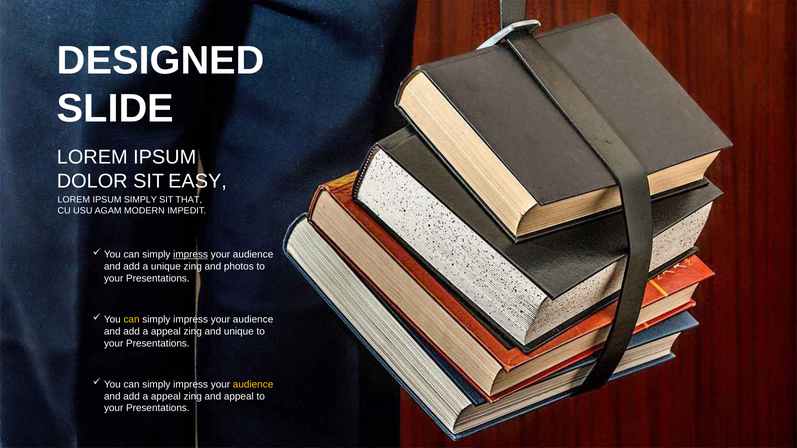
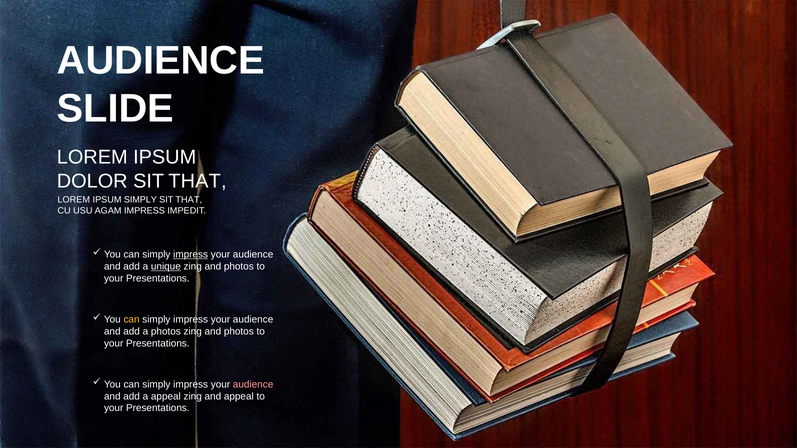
DESIGNED at (161, 61): DESIGNED -> AUDIENCE
DOLOR SIT EASY: EASY -> THAT
AGAM MODERN: MODERN -> IMPRESS
unique at (166, 267) underline: none -> present
appeal at (166, 332): appeal -> photos
unique at (239, 332): unique -> photos
audience at (253, 385) colour: yellow -> pink
